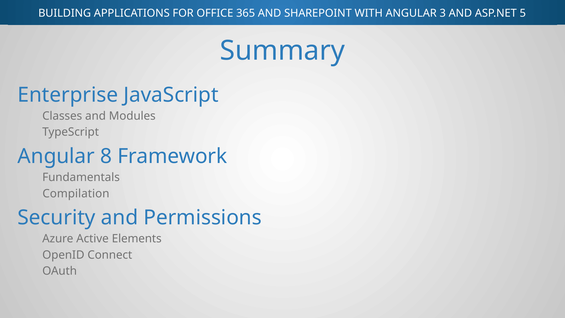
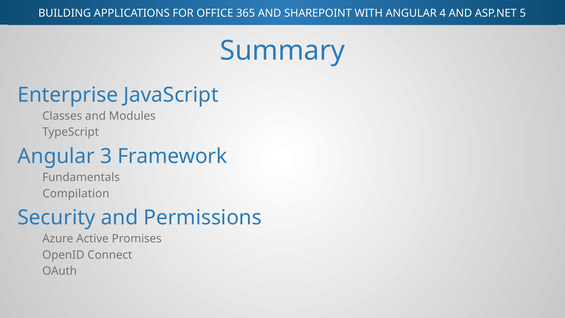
3: 3 -> 4
8: 8 -> 3
Elements: Elements -> Promises
